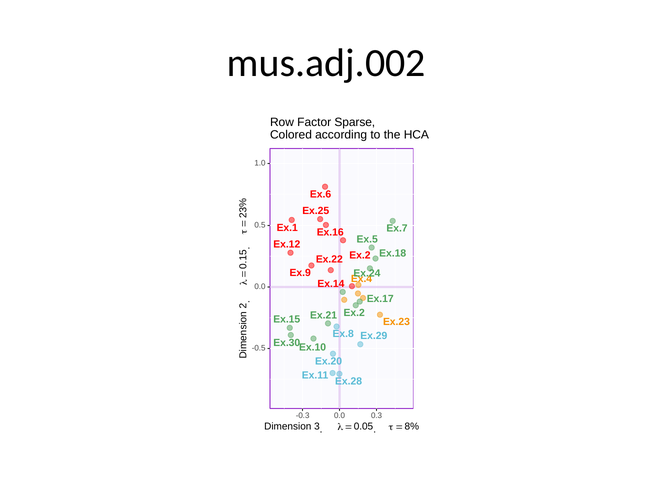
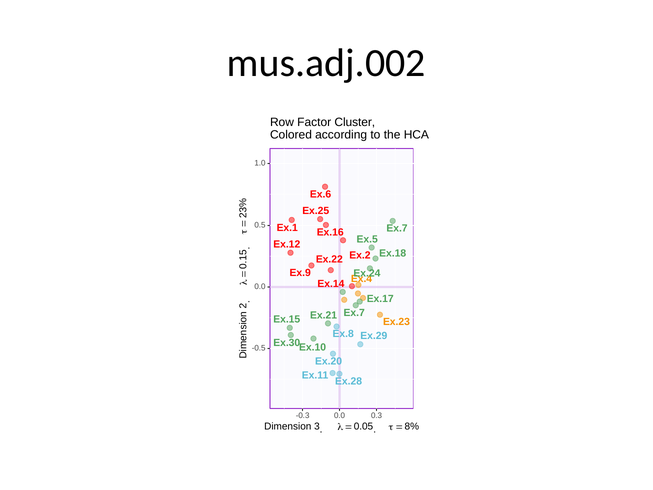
Sparse: Sparse -> Cluster
Ex.2 at (354, 313): Ex.2 -> Ex.7
